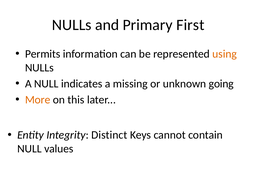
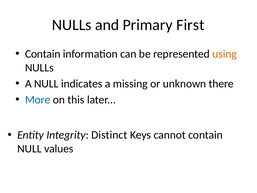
Permits at (43, 54): Permits -> Contain
going: going -> there
More colour: orange -> blue
